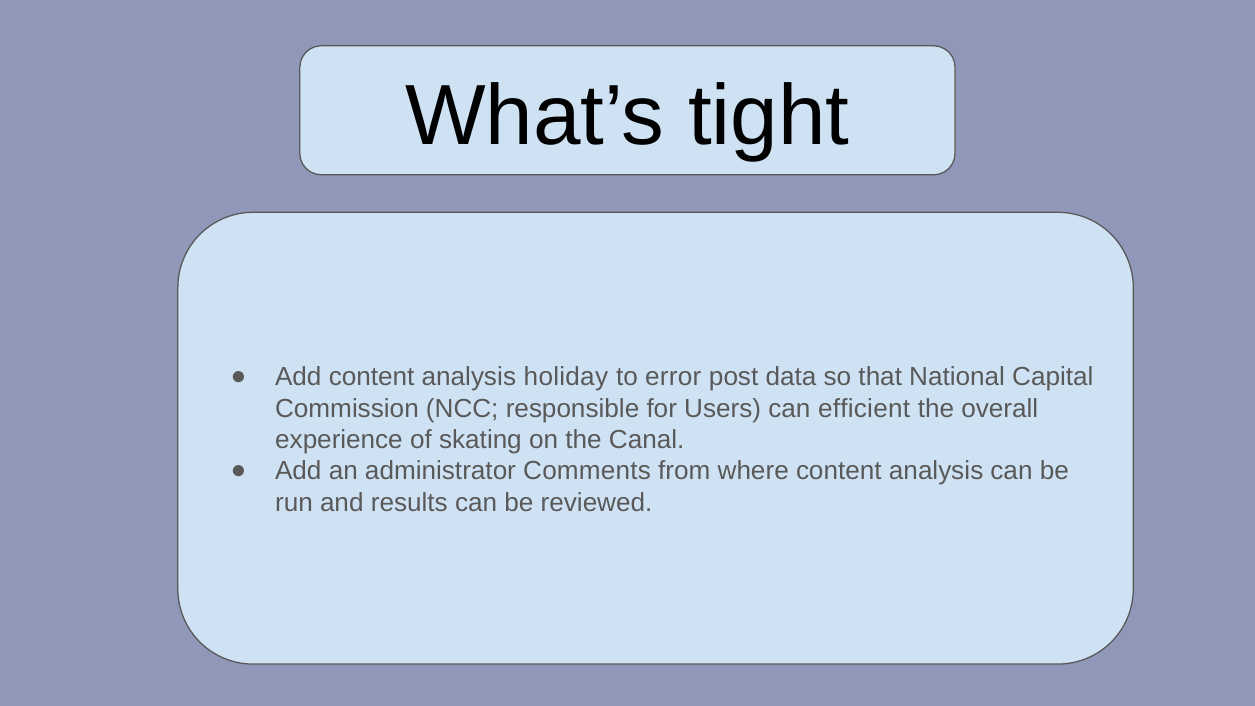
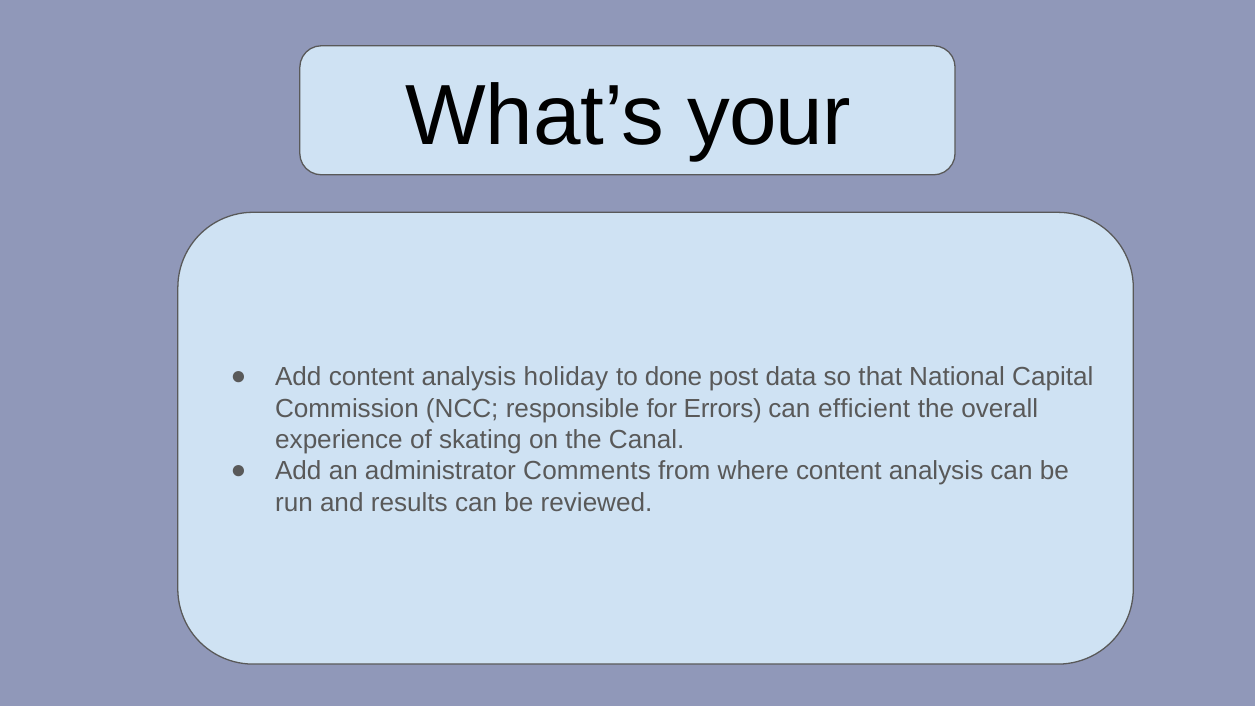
tight: tight -> your
error: error -> done
Users: Users -> Errors
